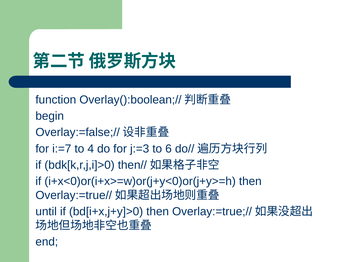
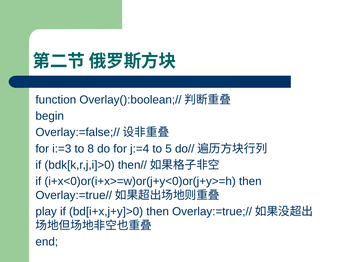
i:=7: i:=7 -> i:=3
4: 4 -> 8
j:=3: j:=3 -> j:=4
6: 6 -> 5
until: until -> play
